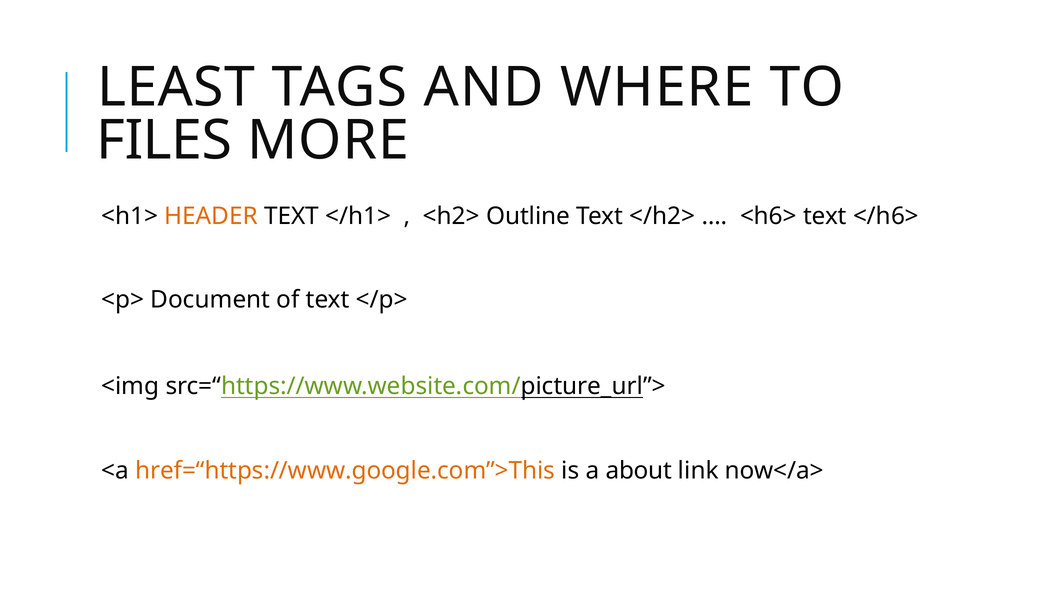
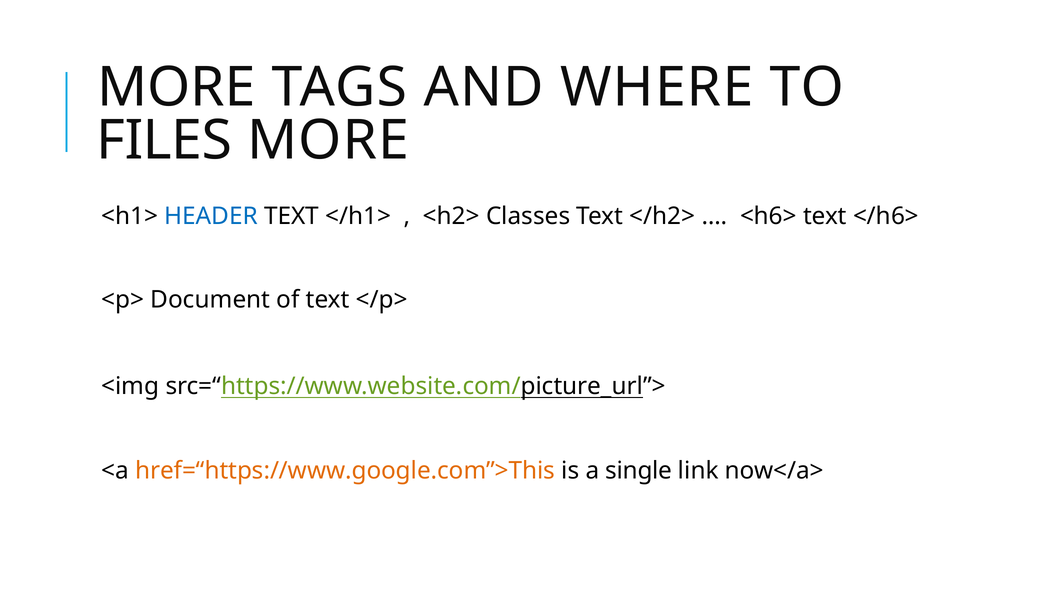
LEAST at (176, 88): LEAST -> MORE
HEADER colour: orange -> blue
Outline: Outline -> Classes
about: about -> single
